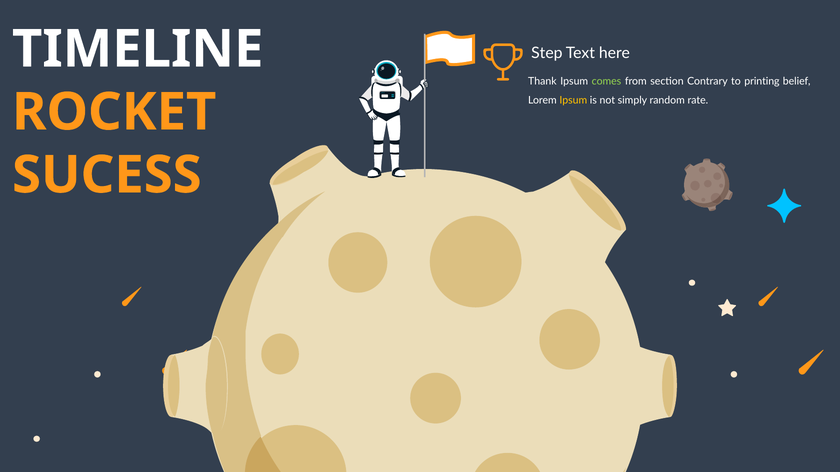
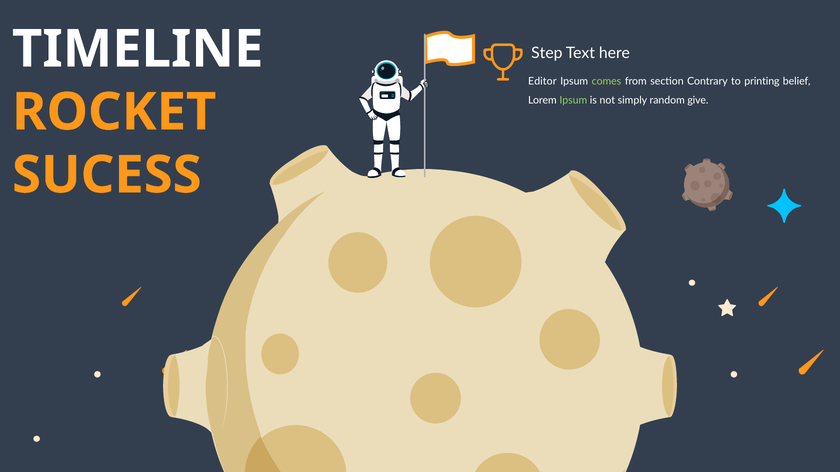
Thank: Thank -> Editor
Ipsum at (573, 100) colour: yellow -> light green
rate: rate -> give
